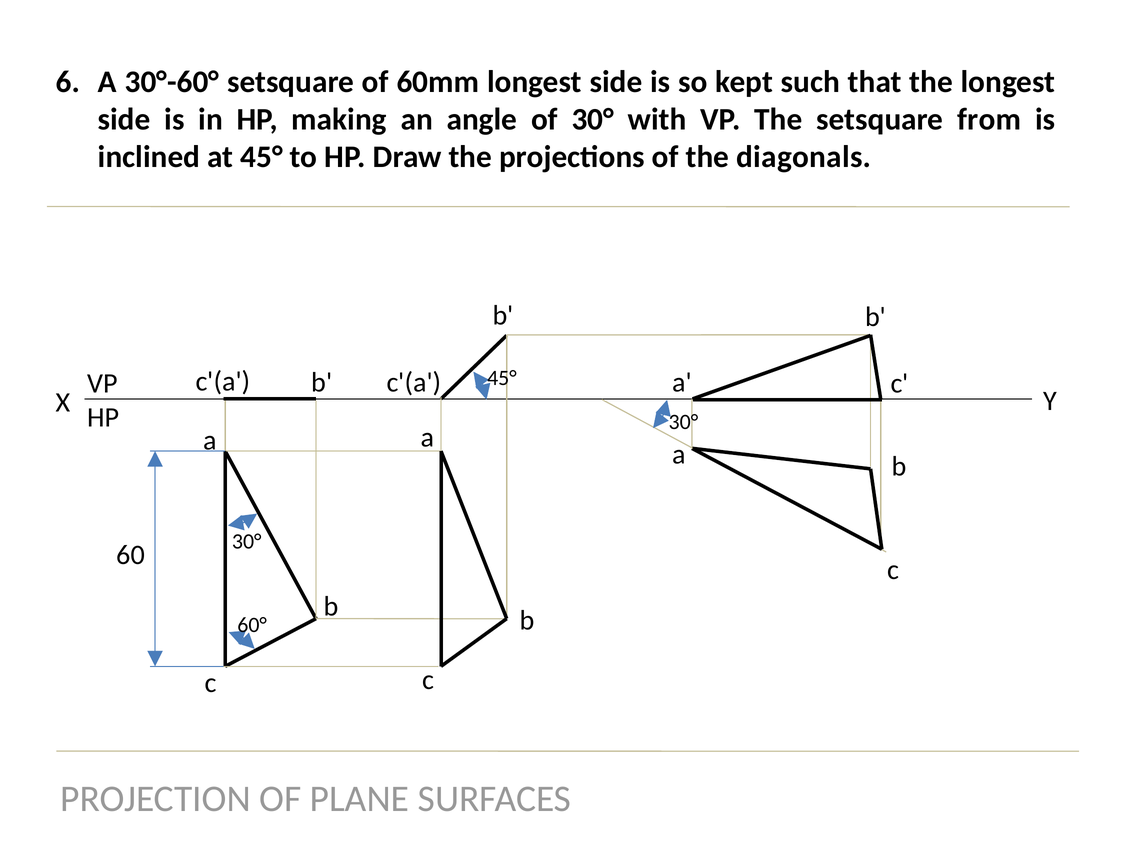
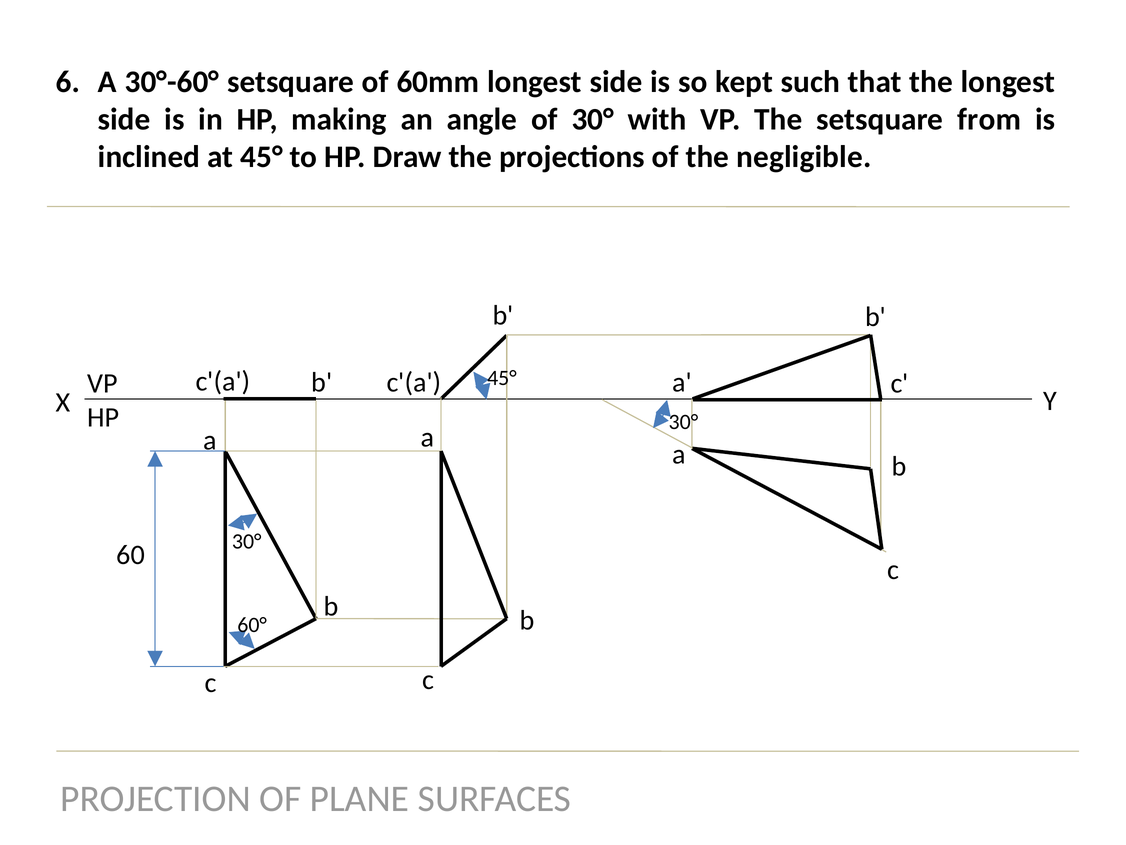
diagonals: diagonals -> negligible
